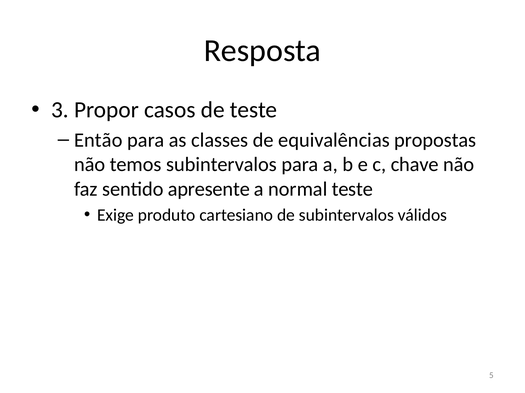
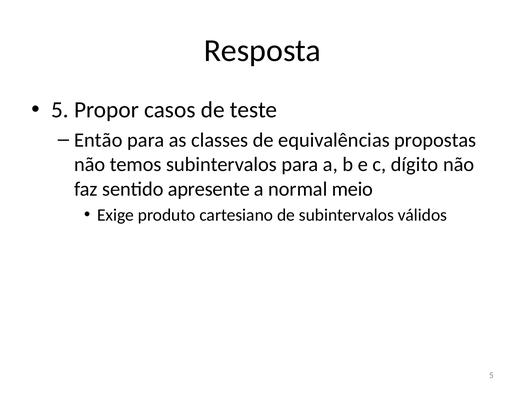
3 at (60, 110): 3 -> 5
chave: chave -> dígito
normal teste: teste -> meio
